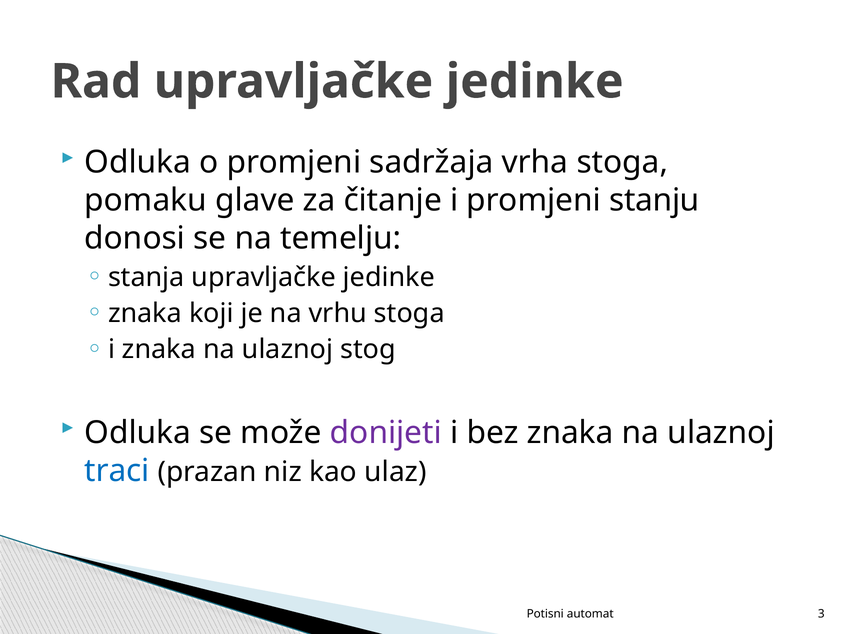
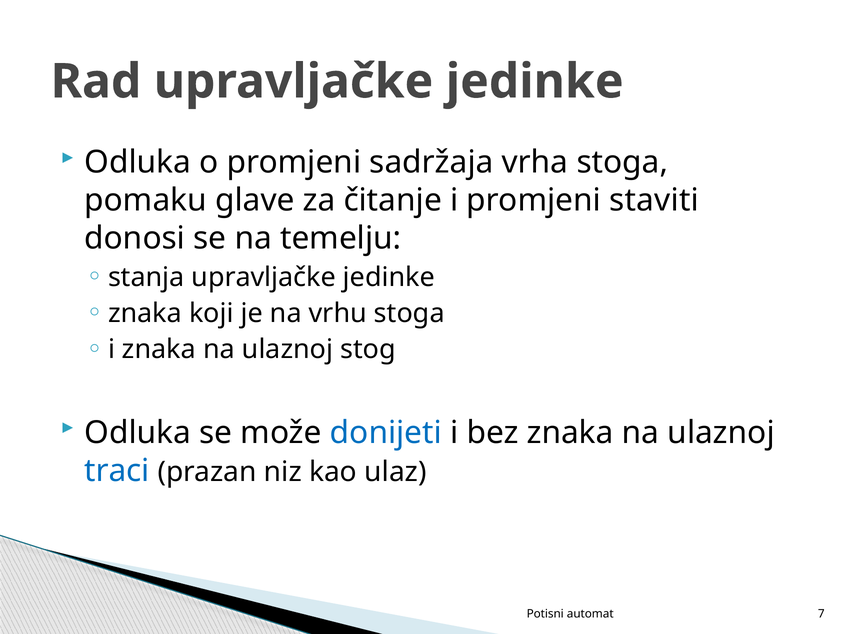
stanju: stanju -> staviti
donijeti colour: purple -> blue
3: 3 -> 7
